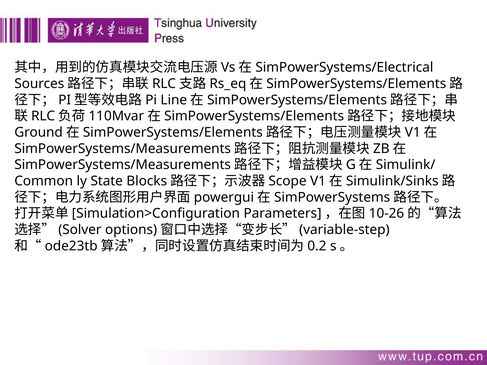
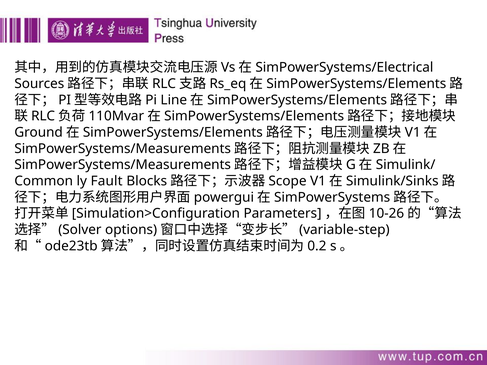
State: State -> Fault
